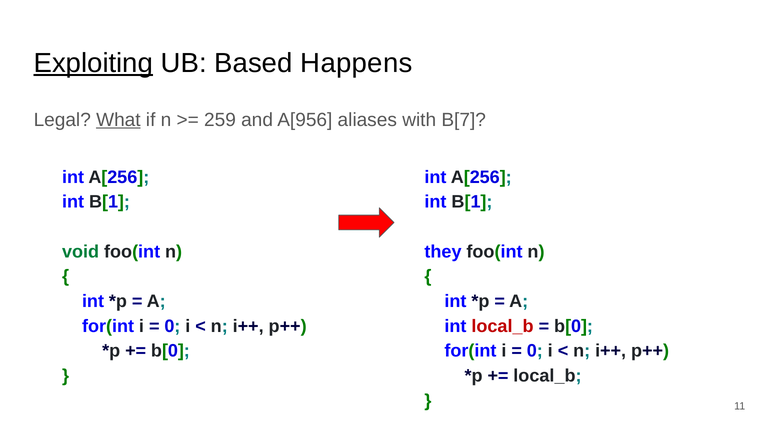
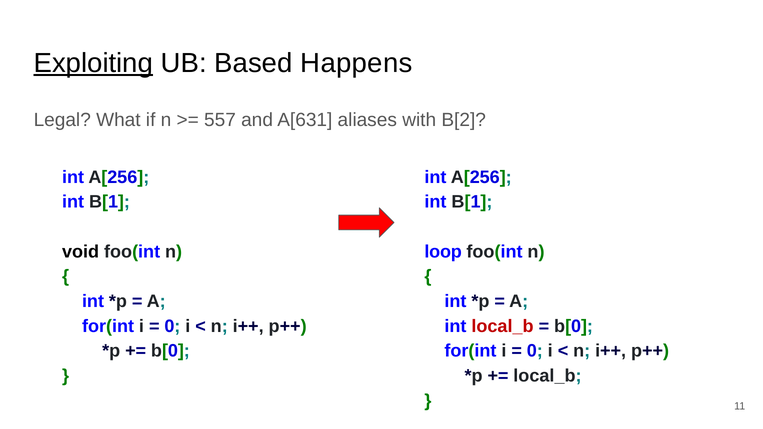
What underline: present -> none
259: 259 -> 557
A[956: A[956 -> A[631
B[7: B[7 -> B[2
void colour: green -> black
they: they -> loop
